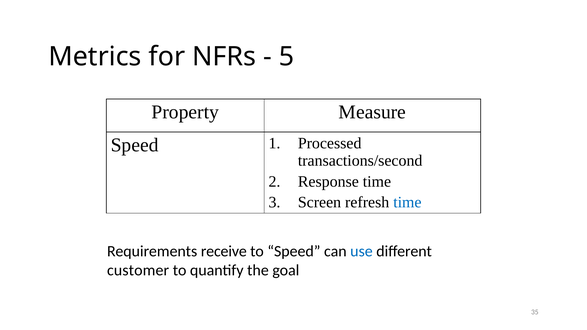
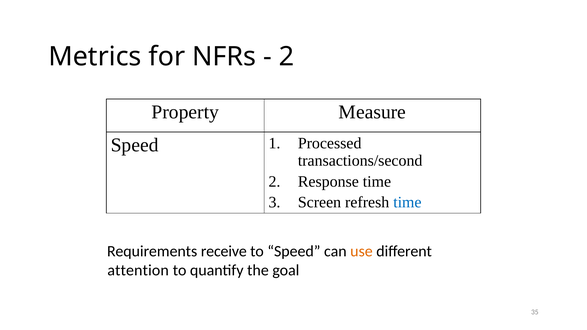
5 at (286, 57): 5 -> 2
use colour: blue -> orange
customer: customer -> attention
